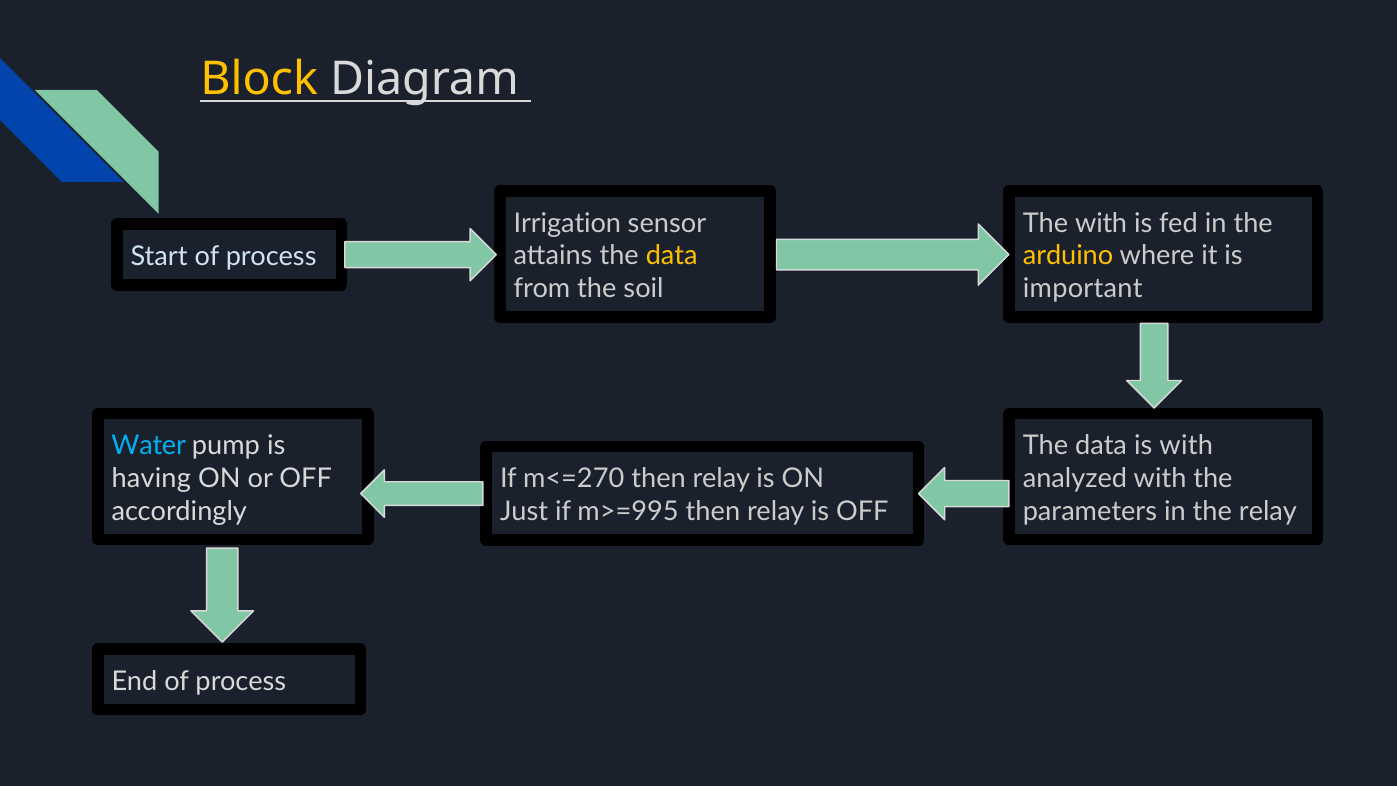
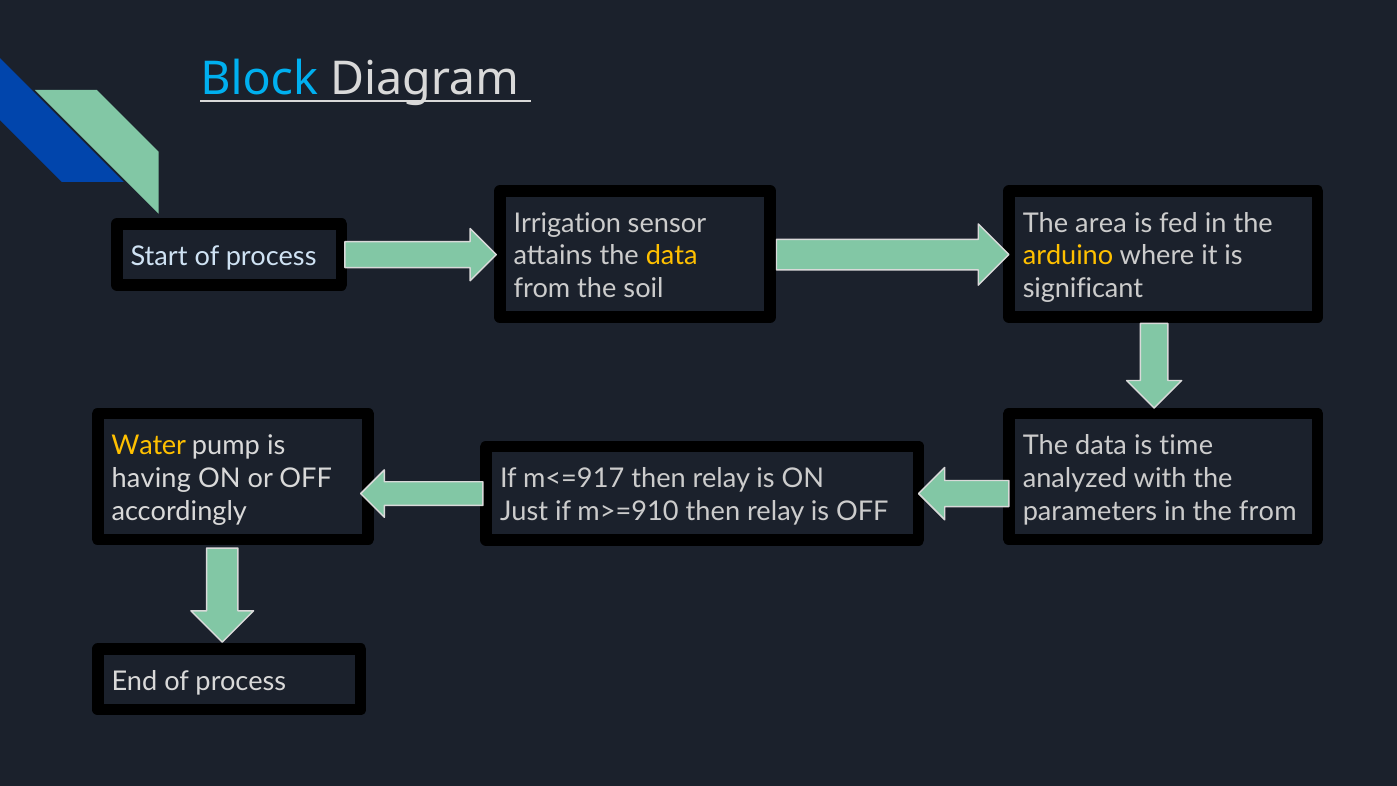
Block colour: yellow -> light blue
The with: with -> area
important: important -> significant
Water colour: light blue -> yellow
is with: with -> time
m<=270: m<=270 -> m<=917
the relay: relay -> from
m>=995: m>=995 -> m>=910
